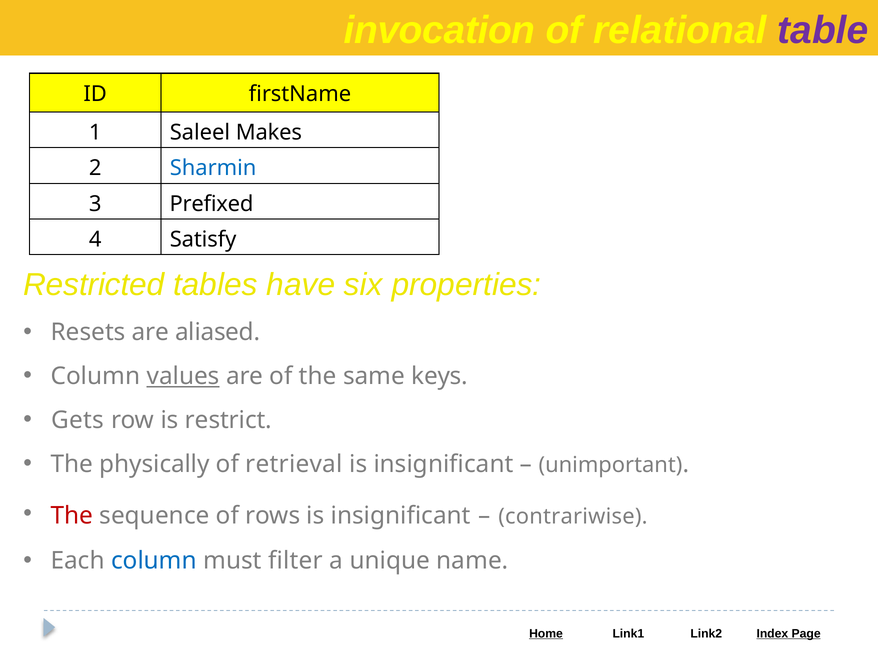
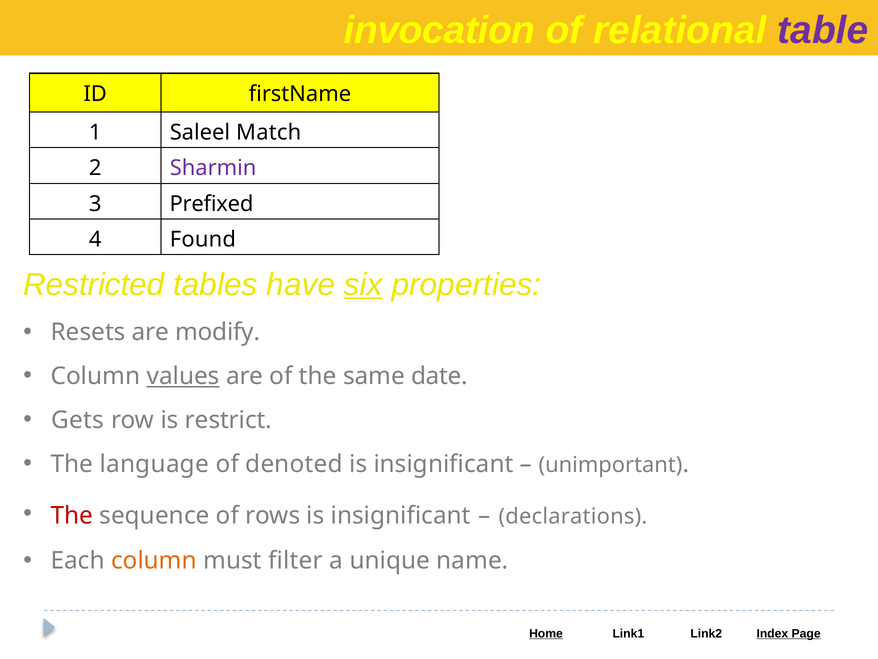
Makes: Makes -> Match
Sharmin colour: blue -> purple
Satisfy: Satisfy -> Found
six underline: none -> present
aliased: aliased -> modify
keys: keys -> date
physically: physically -> language
retrieval: retrieval -> denoted
contrariwise: contrariwise -> declarations
column at (154, 560) colour: blue -> orange
